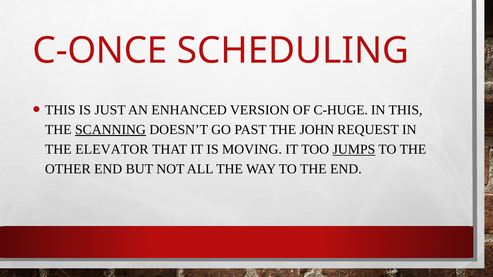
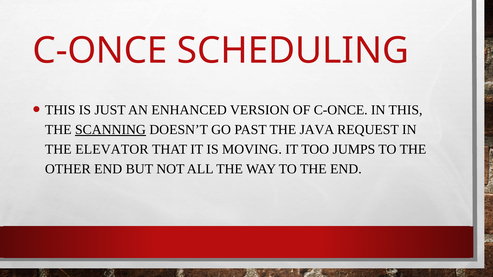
OF C-HUGE: C-HUGE -> C-ONCE
JOHN: JOHN -> JAVA
JUMPS underline: present -> none
